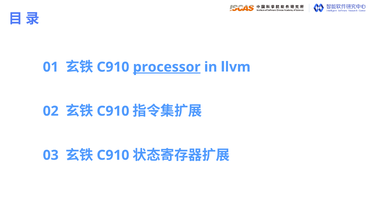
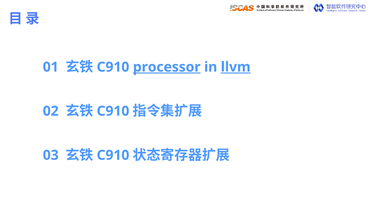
llvm underline: none -> present
